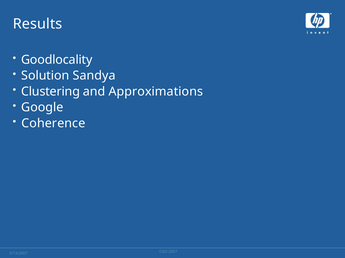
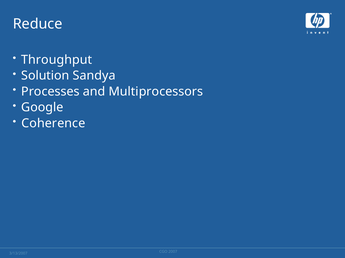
Results: Results -> Reduce
Goodlocality: Goodlocality -> Throughput
Clustering: Clustering -> Processes
Approximations: Approximations -> Multiprocessors
